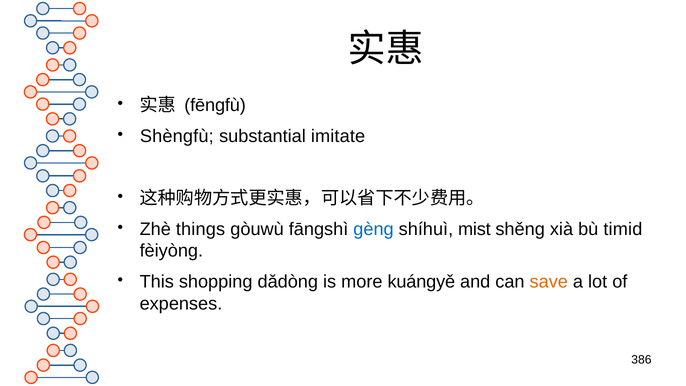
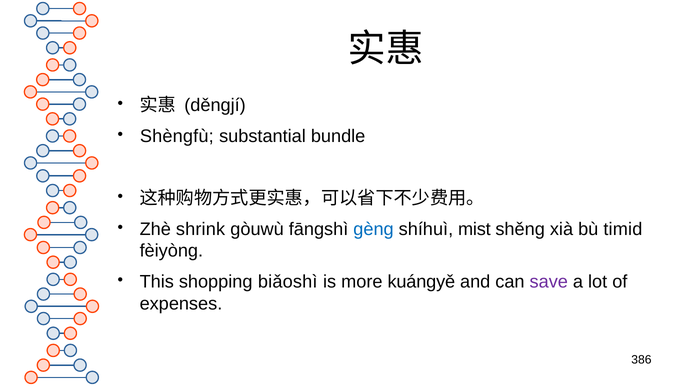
fēngfù: fēngfù -> děngjí
imitate: imitate -> bundle
things: things -> shrink
dǎdòng: dǎdòng -> biǎoshì
save colour: orange -> purple
